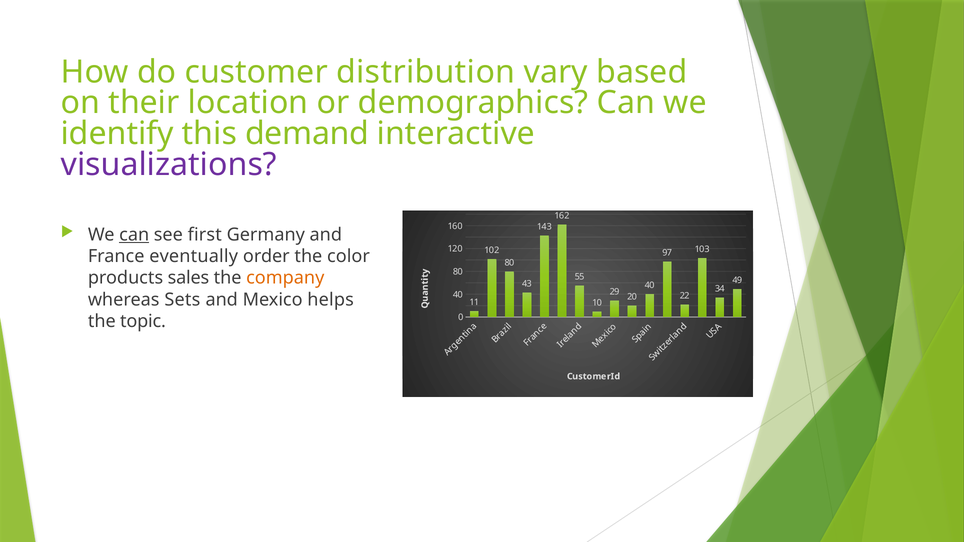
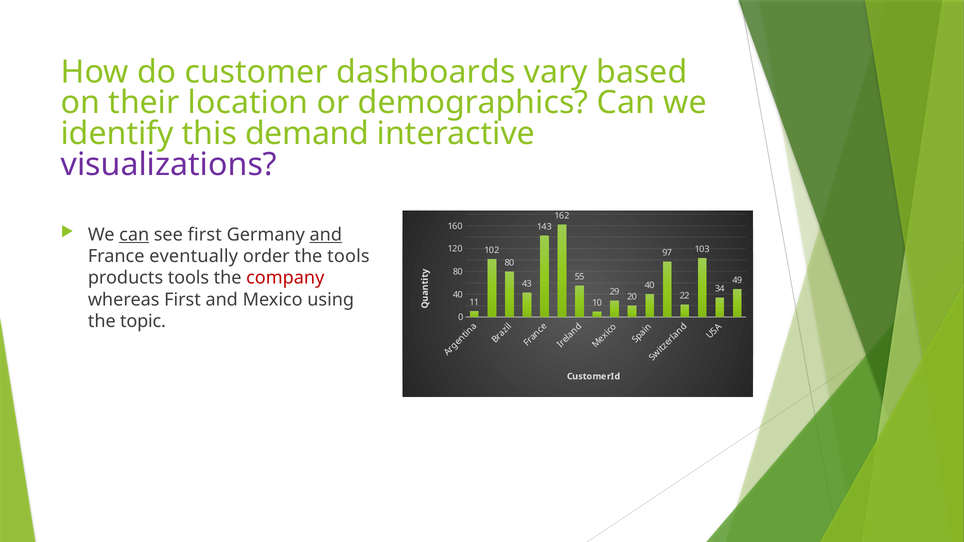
distribution: distribution -> dashboards
and at (326, 235) underline: none -> present
the color: color -> tools
products sales: sales -> tools
company colour: orange -> red
whereas Sets: Sets -> First
helps: helps -> using
